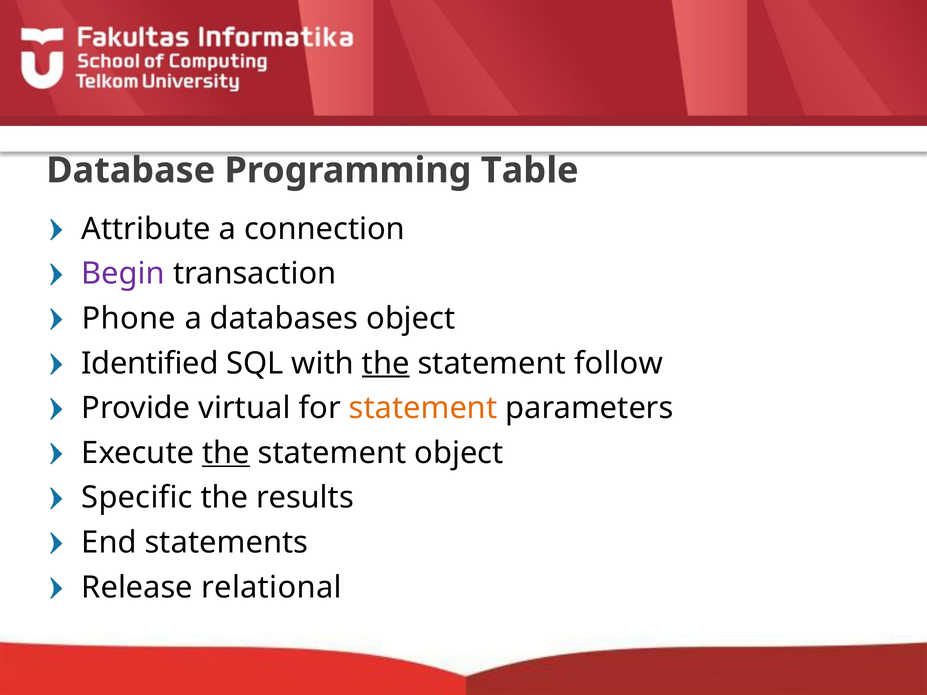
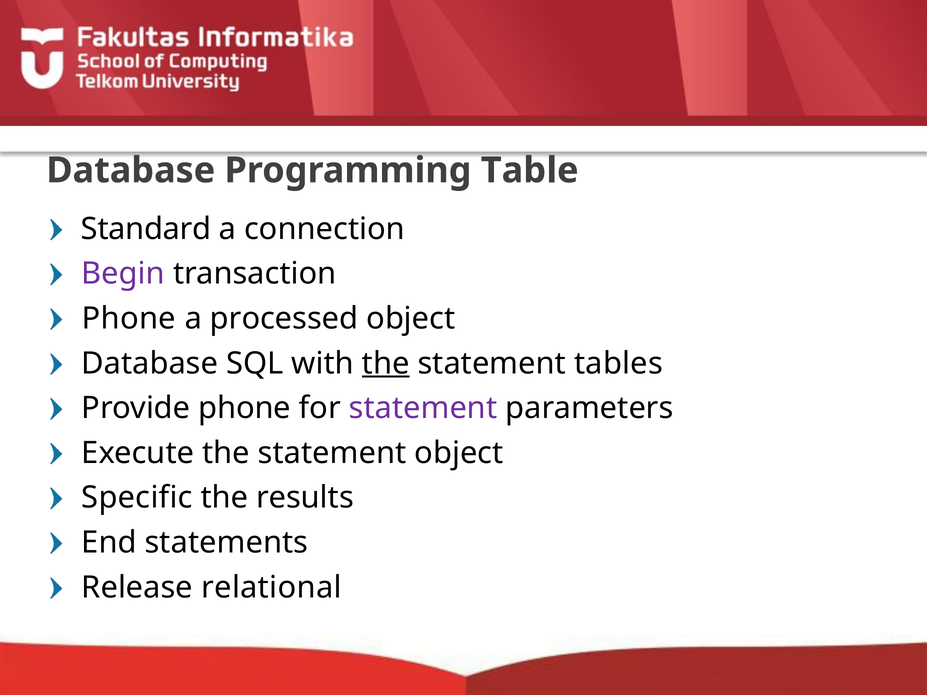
Attribute: Attribute -> Standard
databases: databases -> processed
Identified at (150, 364): Identified -> Database
follow: follow -> tables
Provide virtual: virtual -> phone
statement at (423, 408) colour: orange -> purple
the at (226, 453) underline: present -> none
